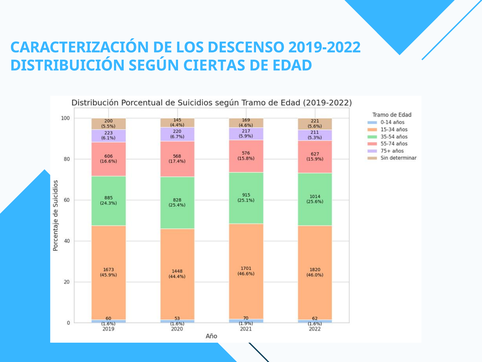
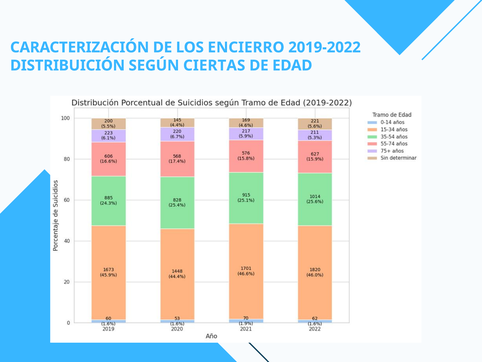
DESCENSO: DESCENSO -> ENCIERRO
